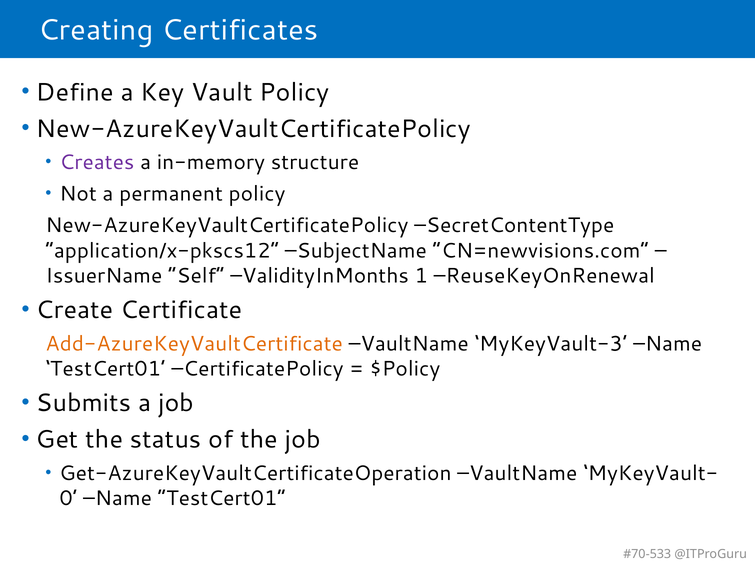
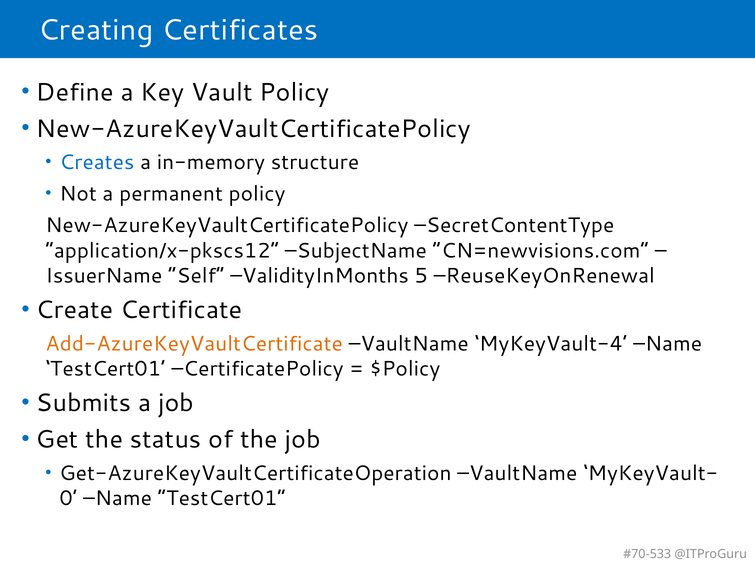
Creates colour: purple -> blue
1: 1 -> 5
MyKeyVault-3: MyKeyVault-3 -> MyKeyVault-4
